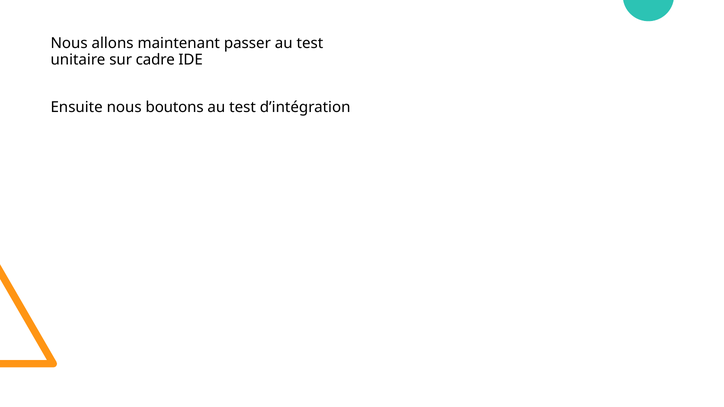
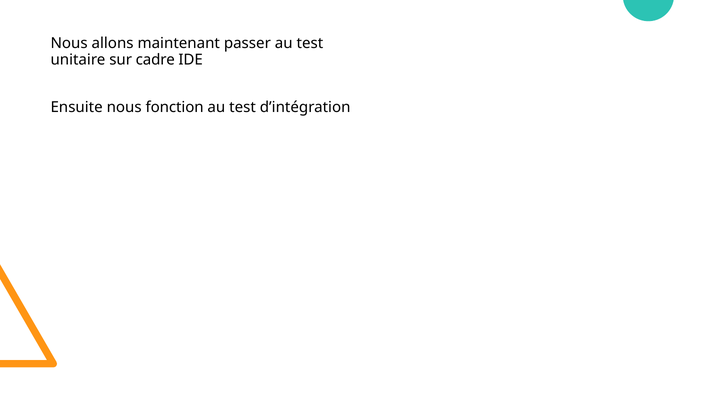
boutons: boutons -> fonction
